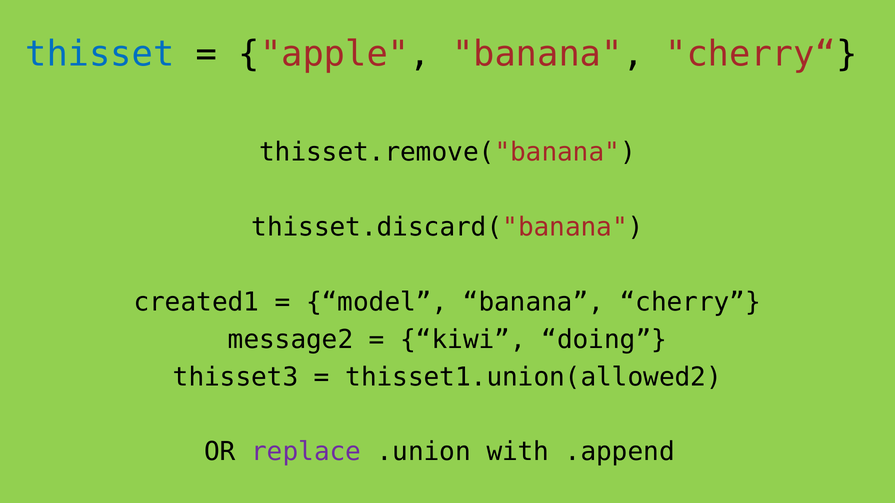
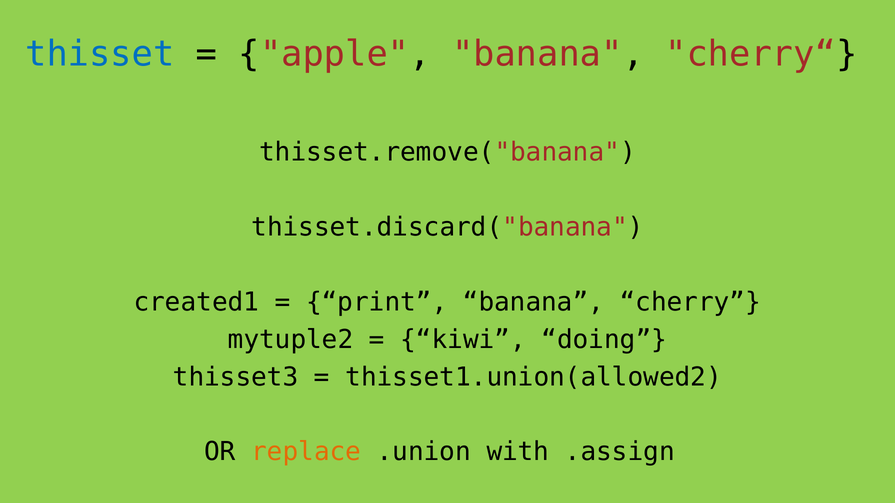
model: model -> print
message2: message2 -> mytuple2
replace colour: purple -> orange
.append: .append -> .assign
